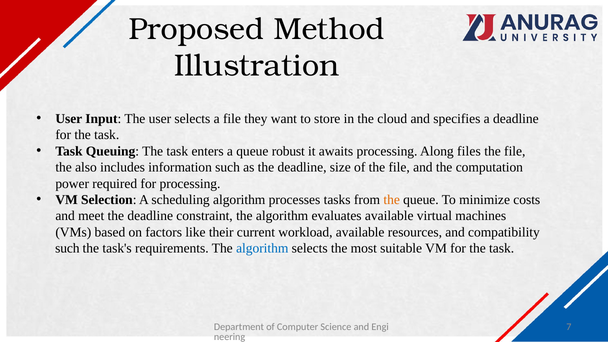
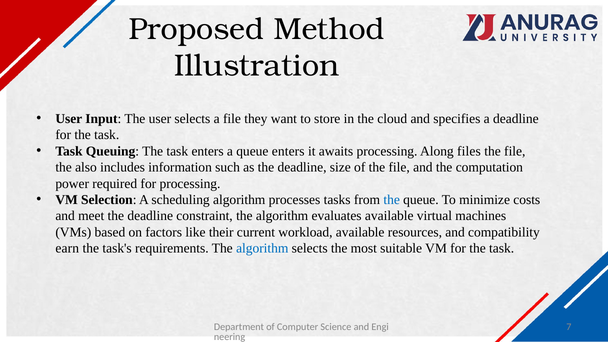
queue robust: robust -> enters
the at (392, 200) colour: orange -> blue
such at (67, 248): such -> earn
